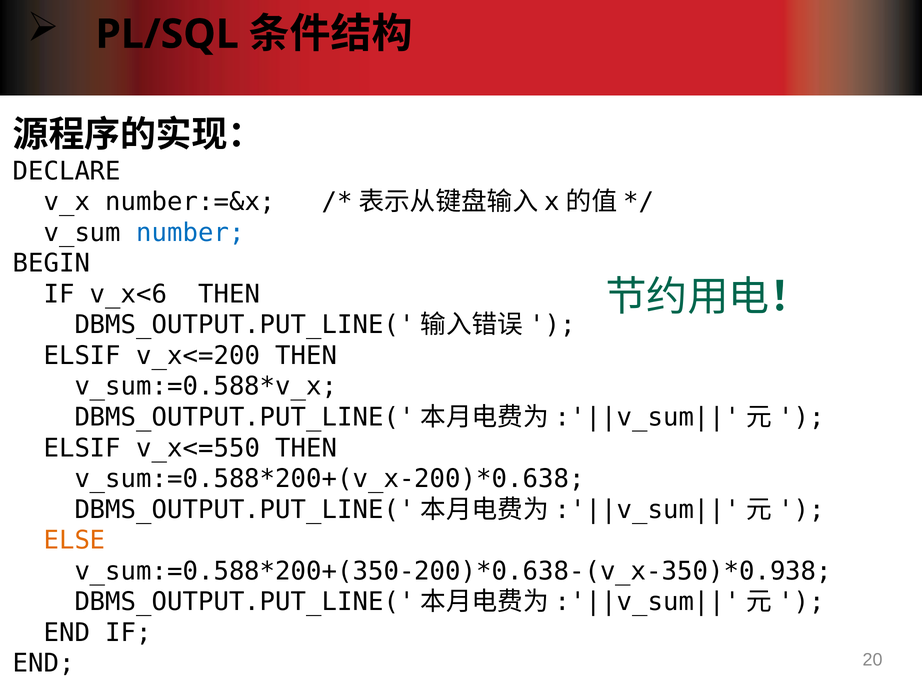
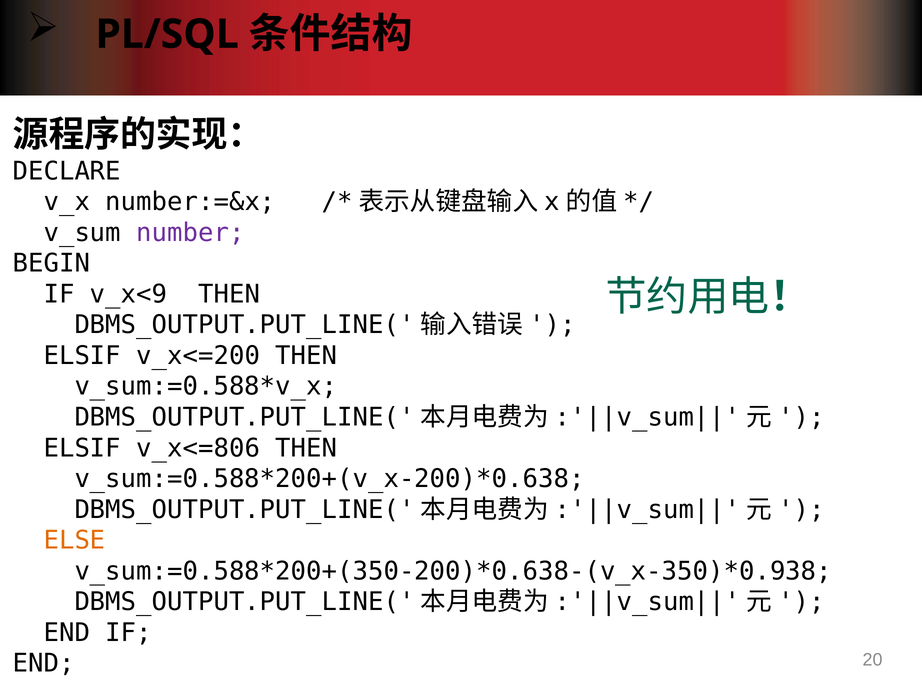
number colour: blue -> purple
v_x<6: v_x<6 -> v_x<9
v_x<=550: v_x<=550 -> v_x<=806
